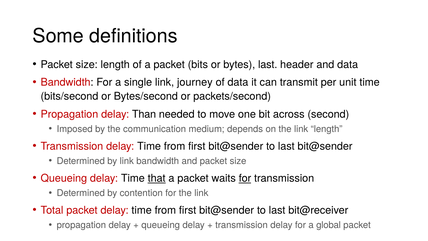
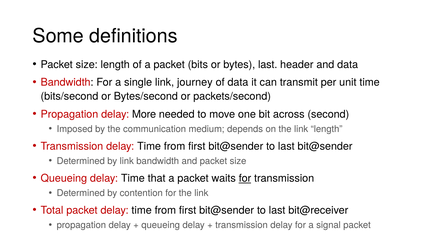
Than: Than -> More
that underline: present -> none
global: global -> signal
